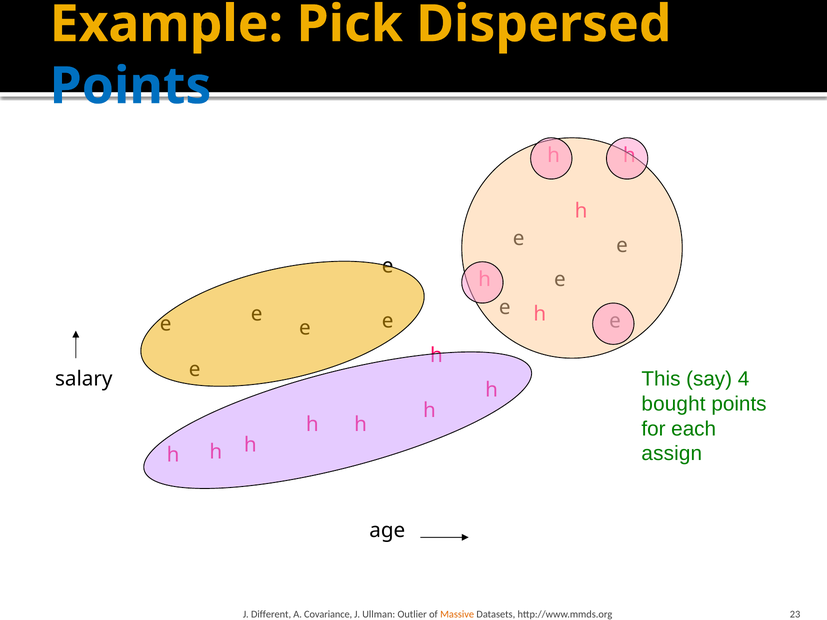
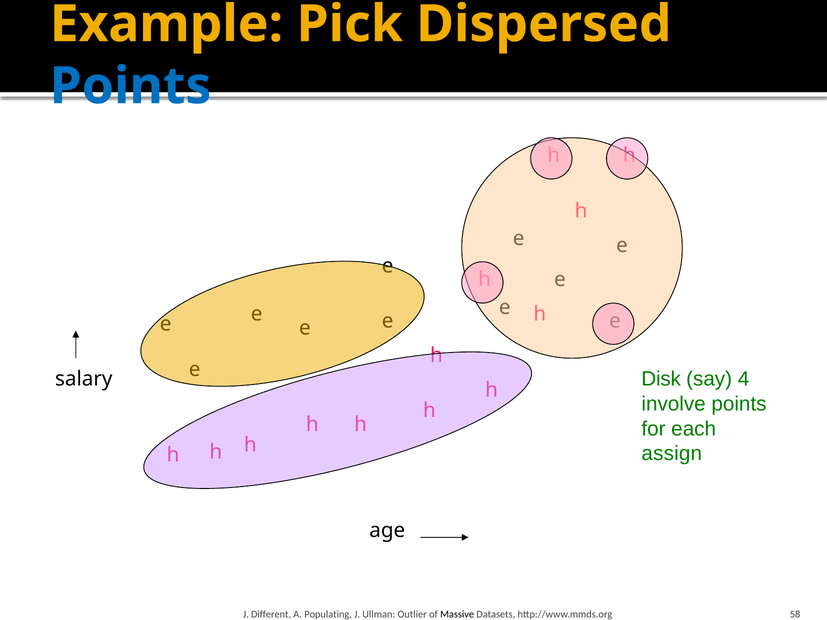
This: This -> Disk
bought: bought -> involve
Covariance: Covariance -> Populating
Massive colour: orange -> black
23: 23 -> 58
